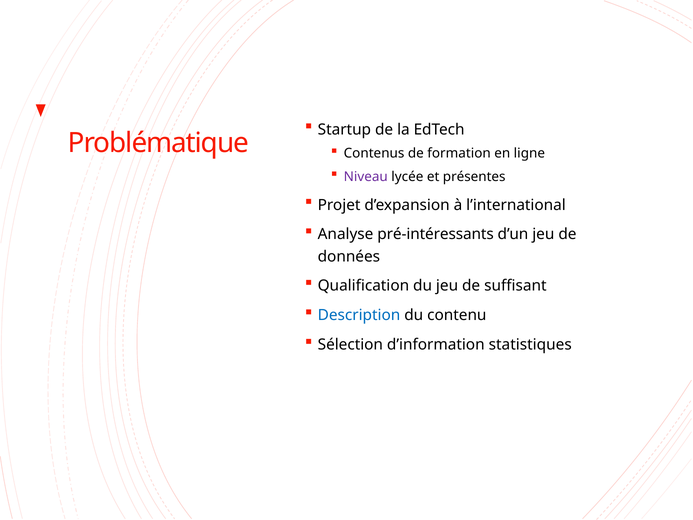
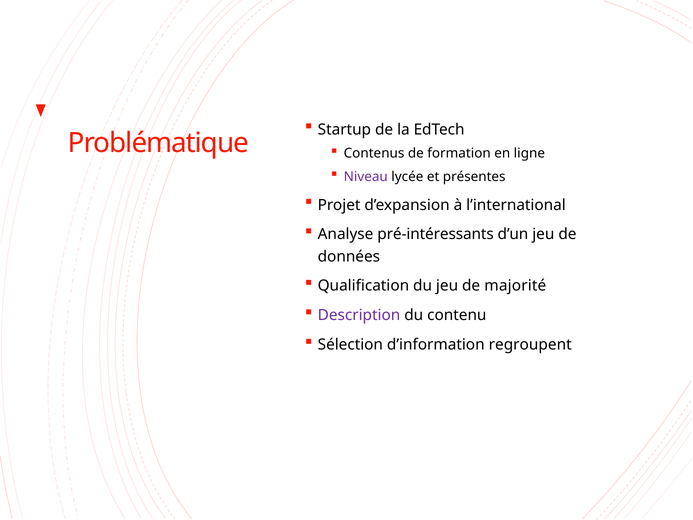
suffisant: suffisant -> majorité
Description colour: blue -> purple
statistiques: statistiques -> regroupent
